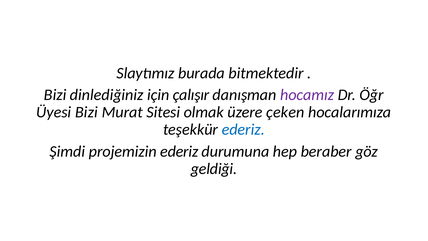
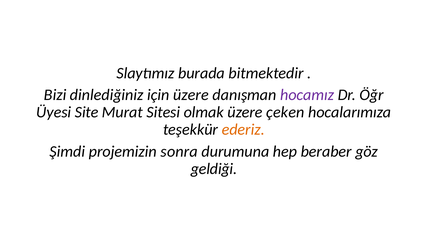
için çalışır: çalışır -> üzere
Üyesi Bizi: Bizi -> Site
ederiz at (243, 130) colour: blue -> orange
projemizin ederiz: ederiz -> sonra
